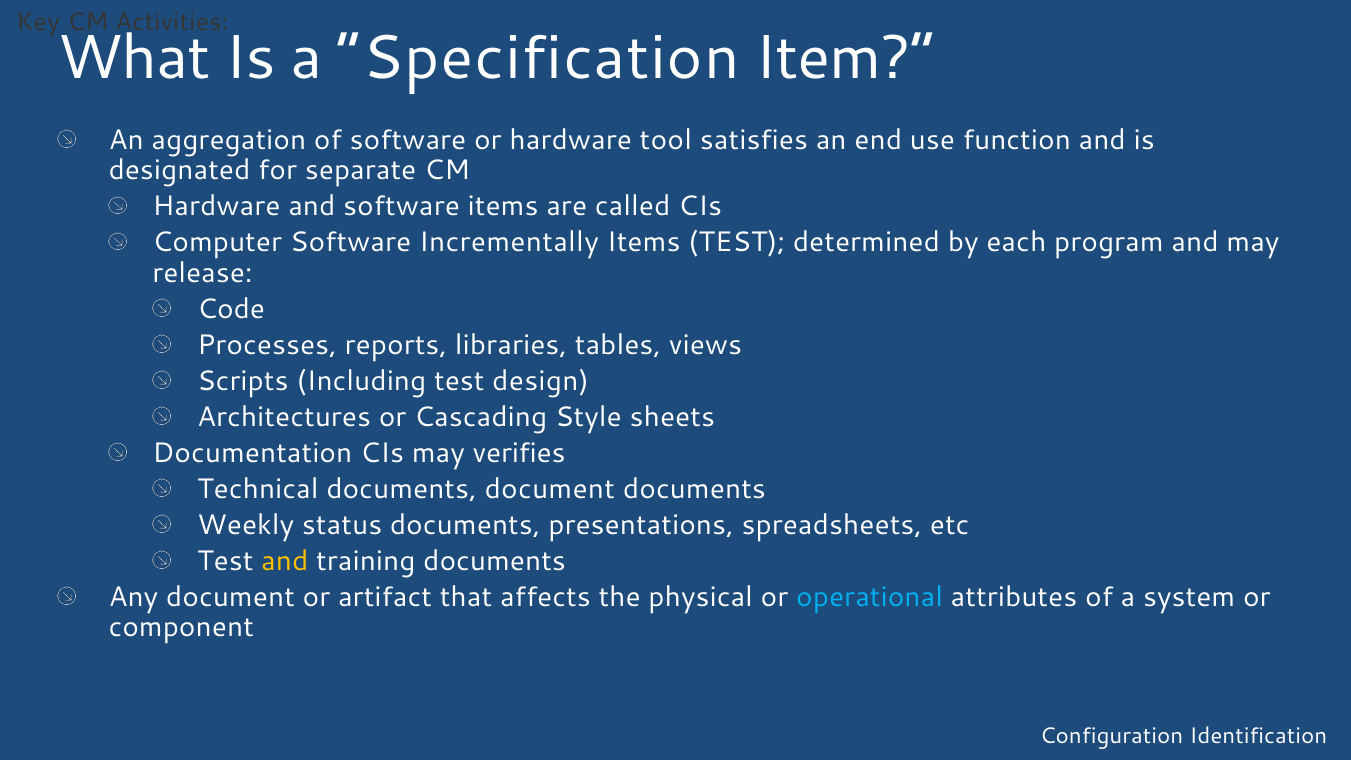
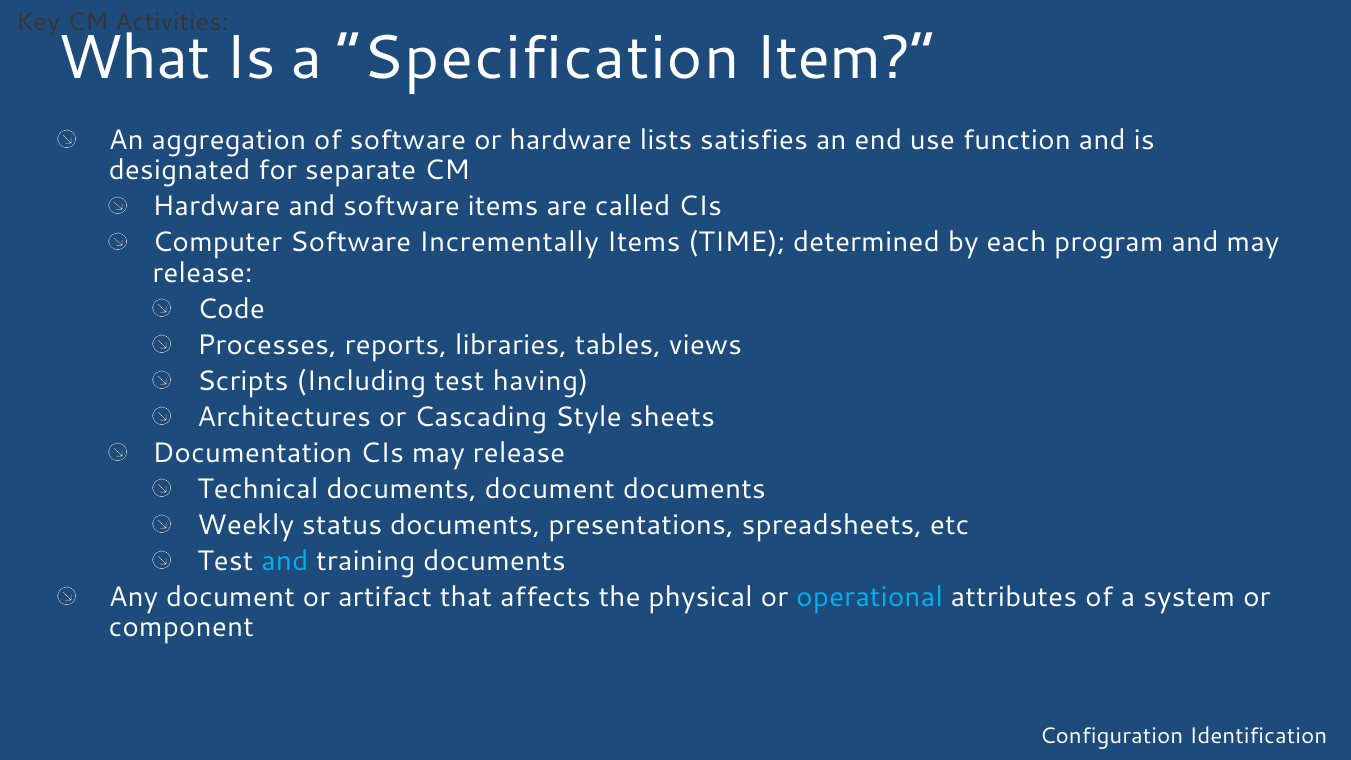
tool: tool -> lists
Items TEST: TEST -> TIME
design: design -> having
CIs may verifies: verifies -> release
and at (285, 561) colour: yellow -> light blue
